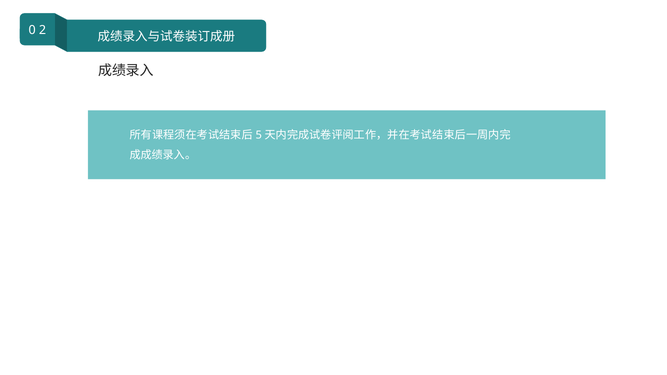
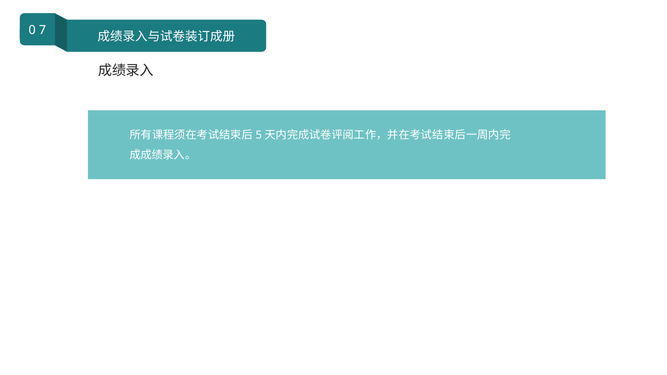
2: 2 -> 7
